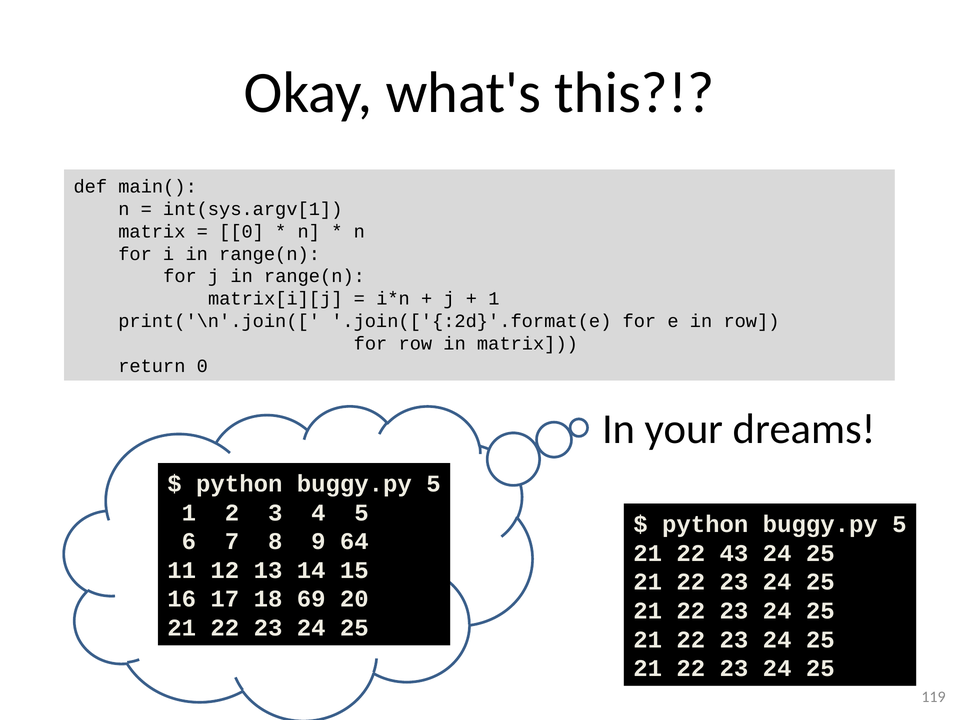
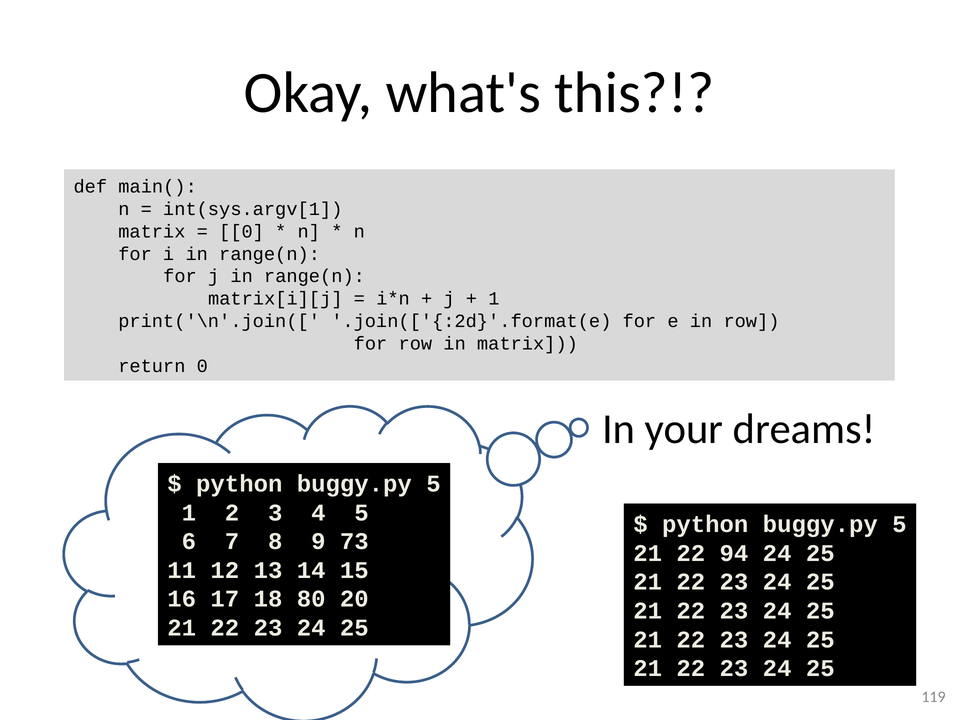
64: 64 -> 73
43: 43 -> 94
69: 69 -> 80
